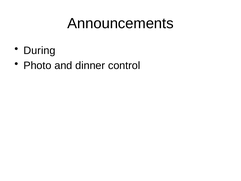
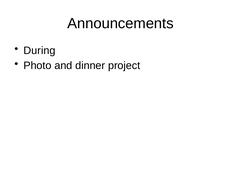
control: control -> project
